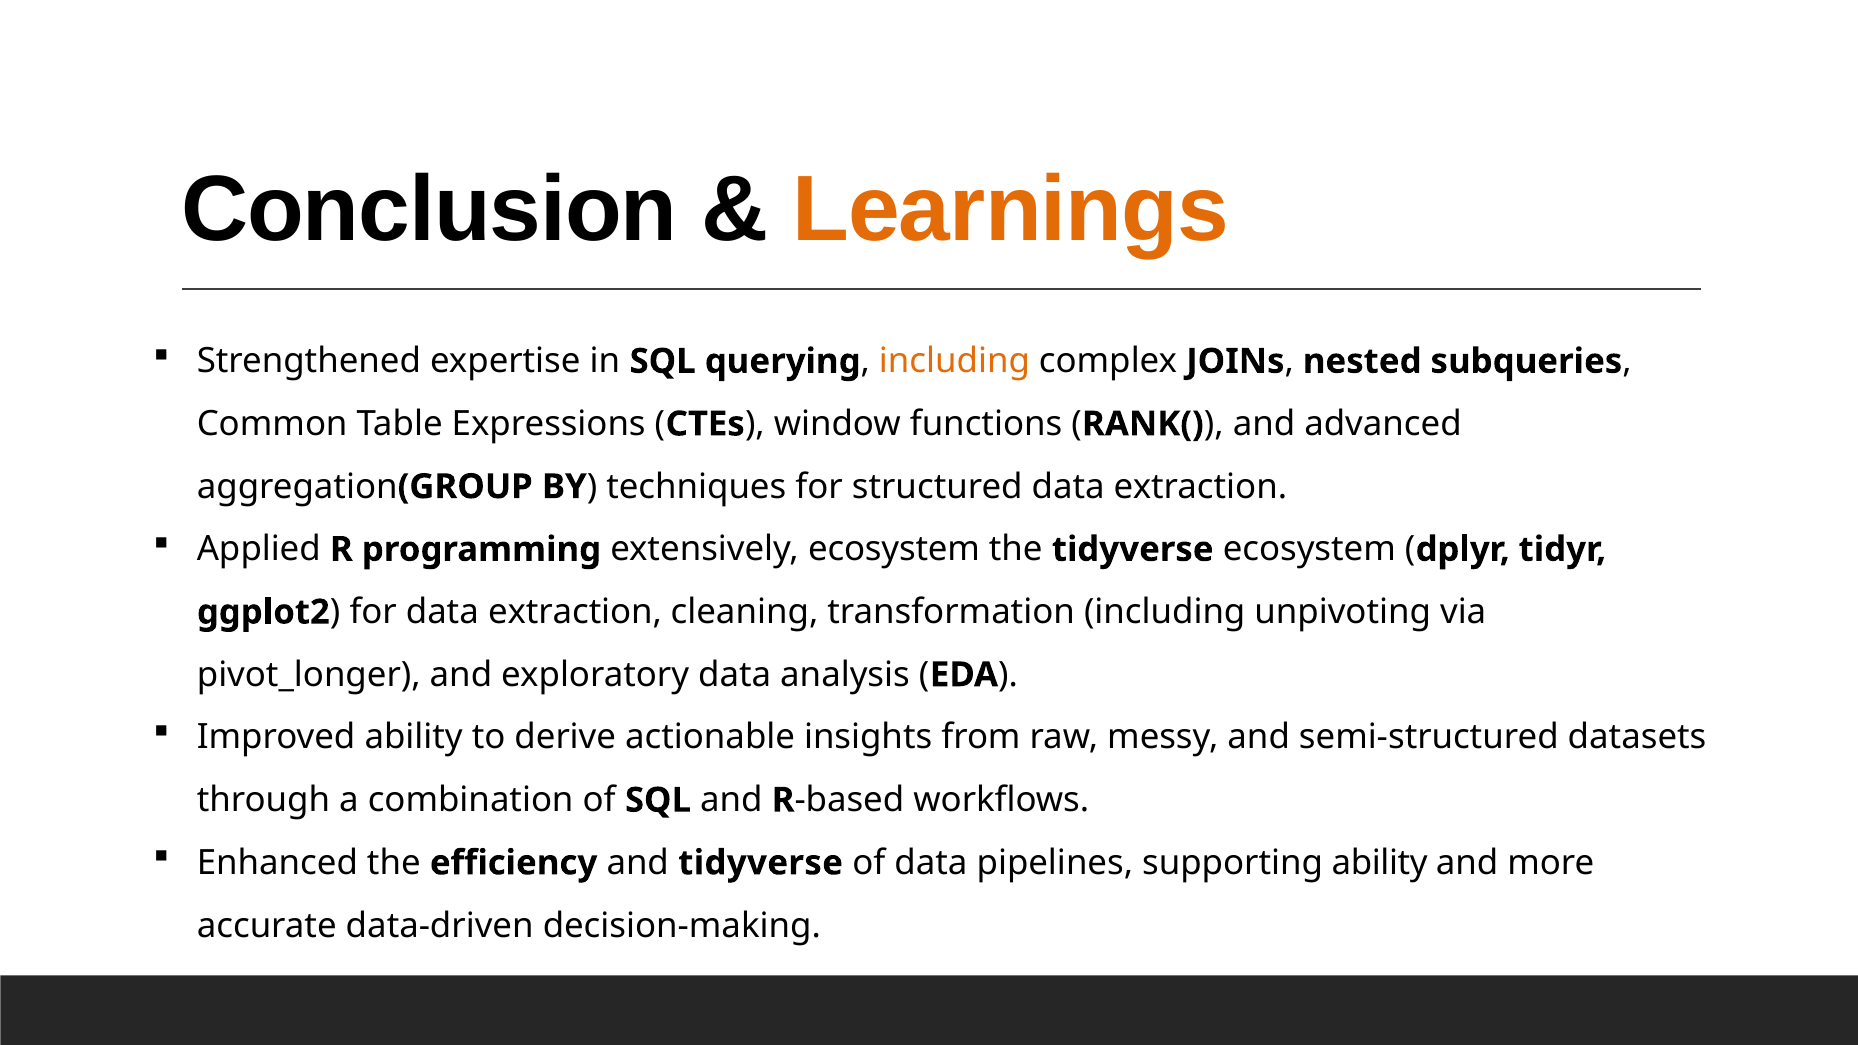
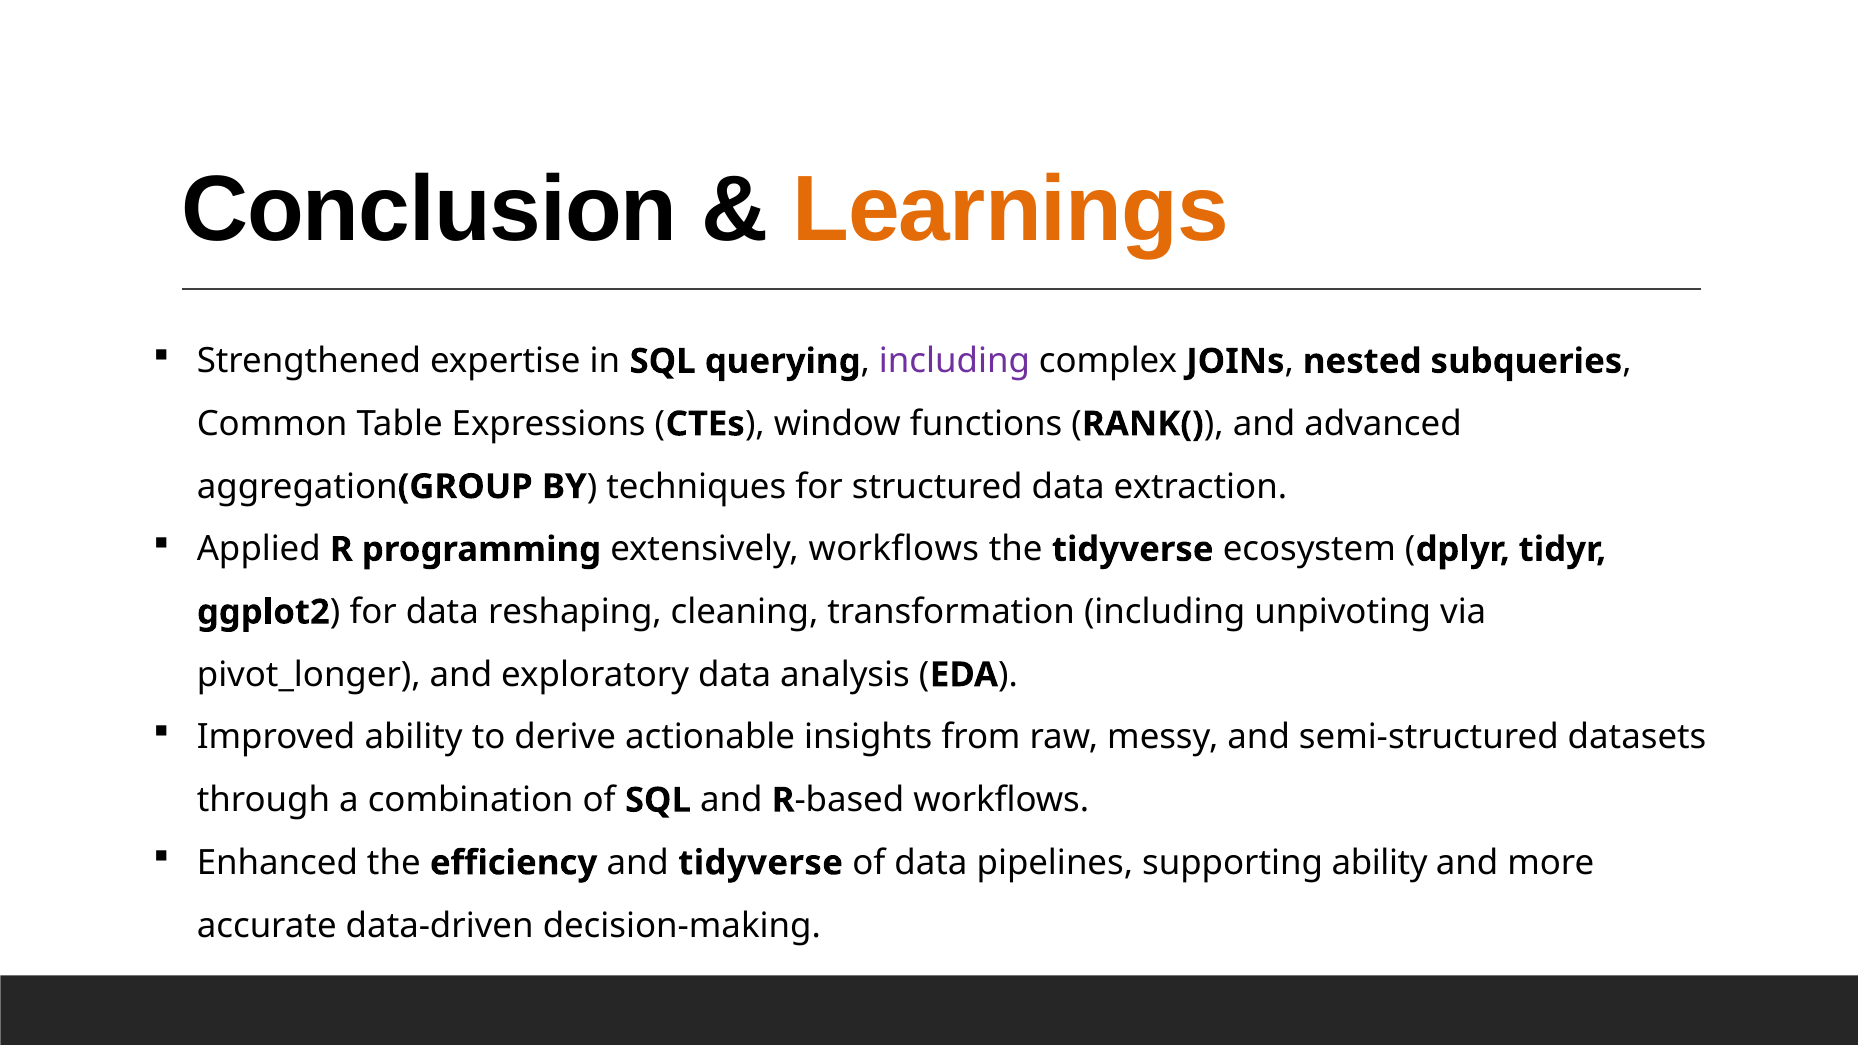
including at (954, 361) colour: orange -> purple
extensively ecosystem: ecosystem -> workflows
for data extraction: extraction -> reshaping
